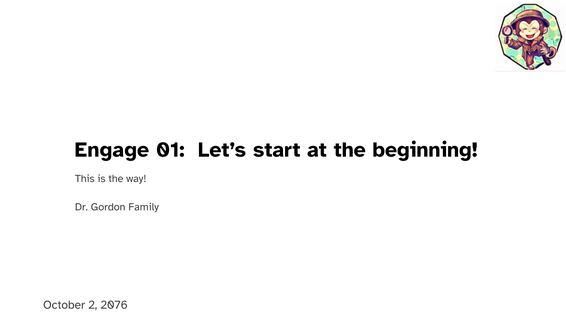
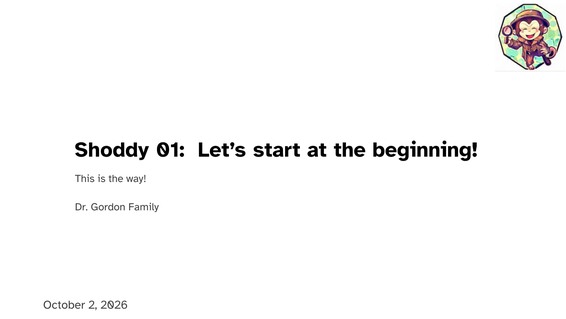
Engage: Engage -> Shoddy
2076: 2076 -> 2026
